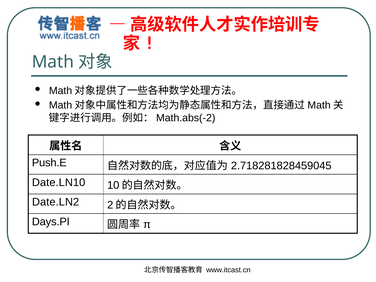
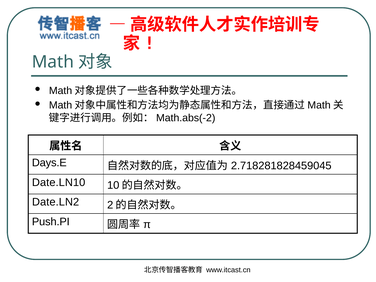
Push.E: Push.E -> Days.E
Days.PI: Days.PI -> Push.PI
